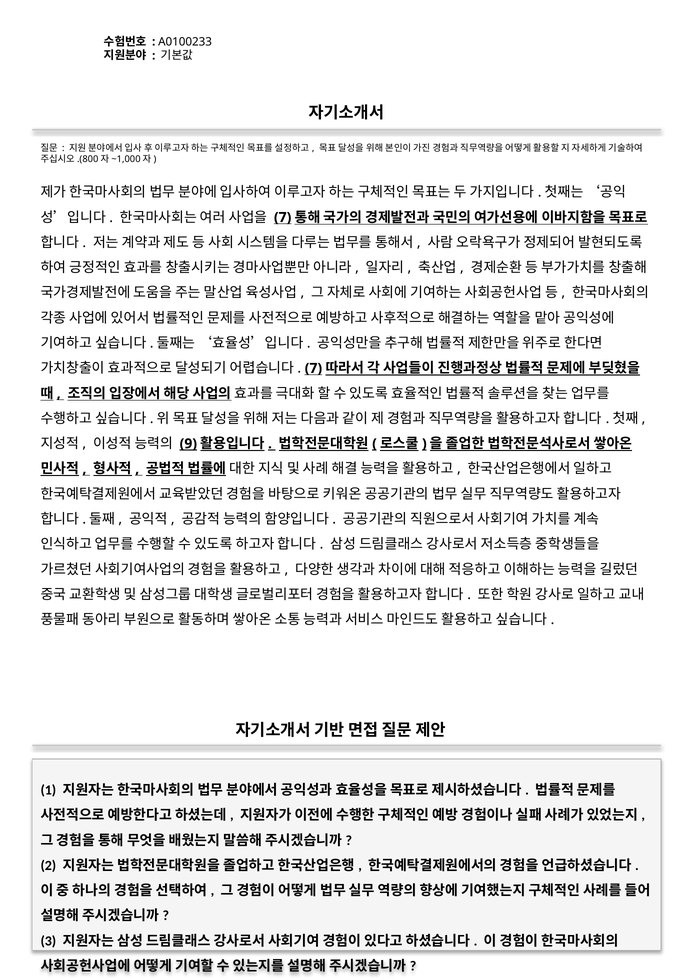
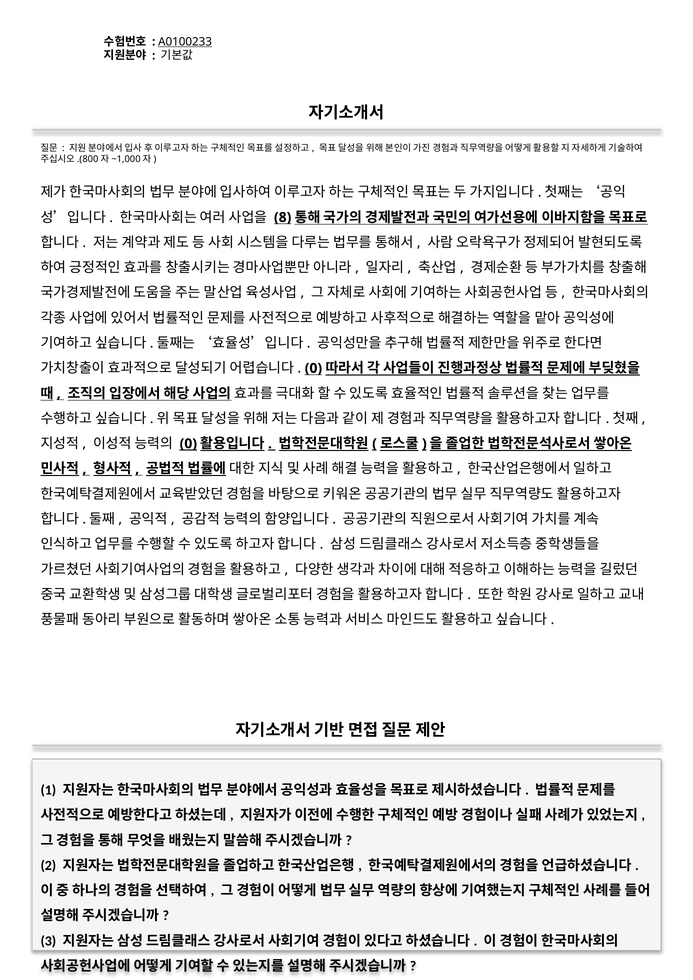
A0100233 underline: none -> present
7 at (283, 217): 7 -> 8
7 at (313, 368): 7 -> 0
9 at (188, 444): 9 -> 0
